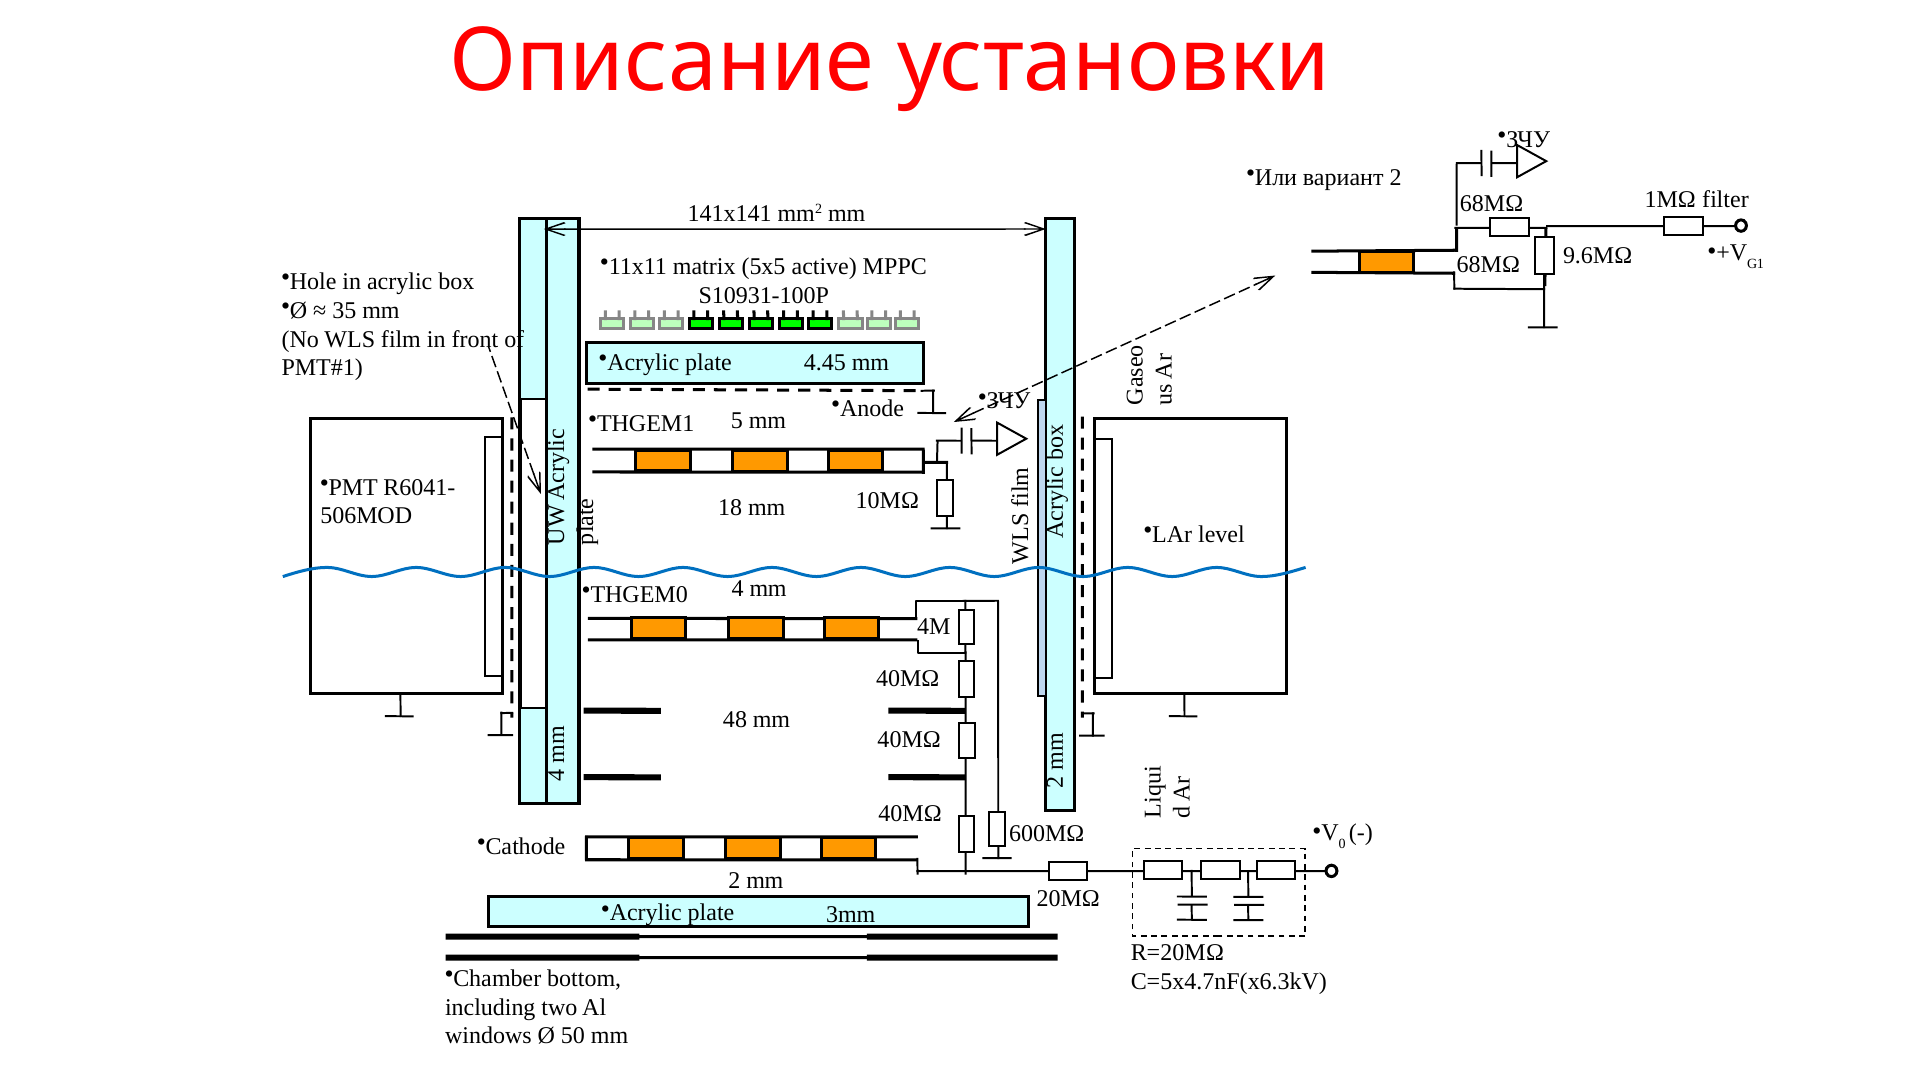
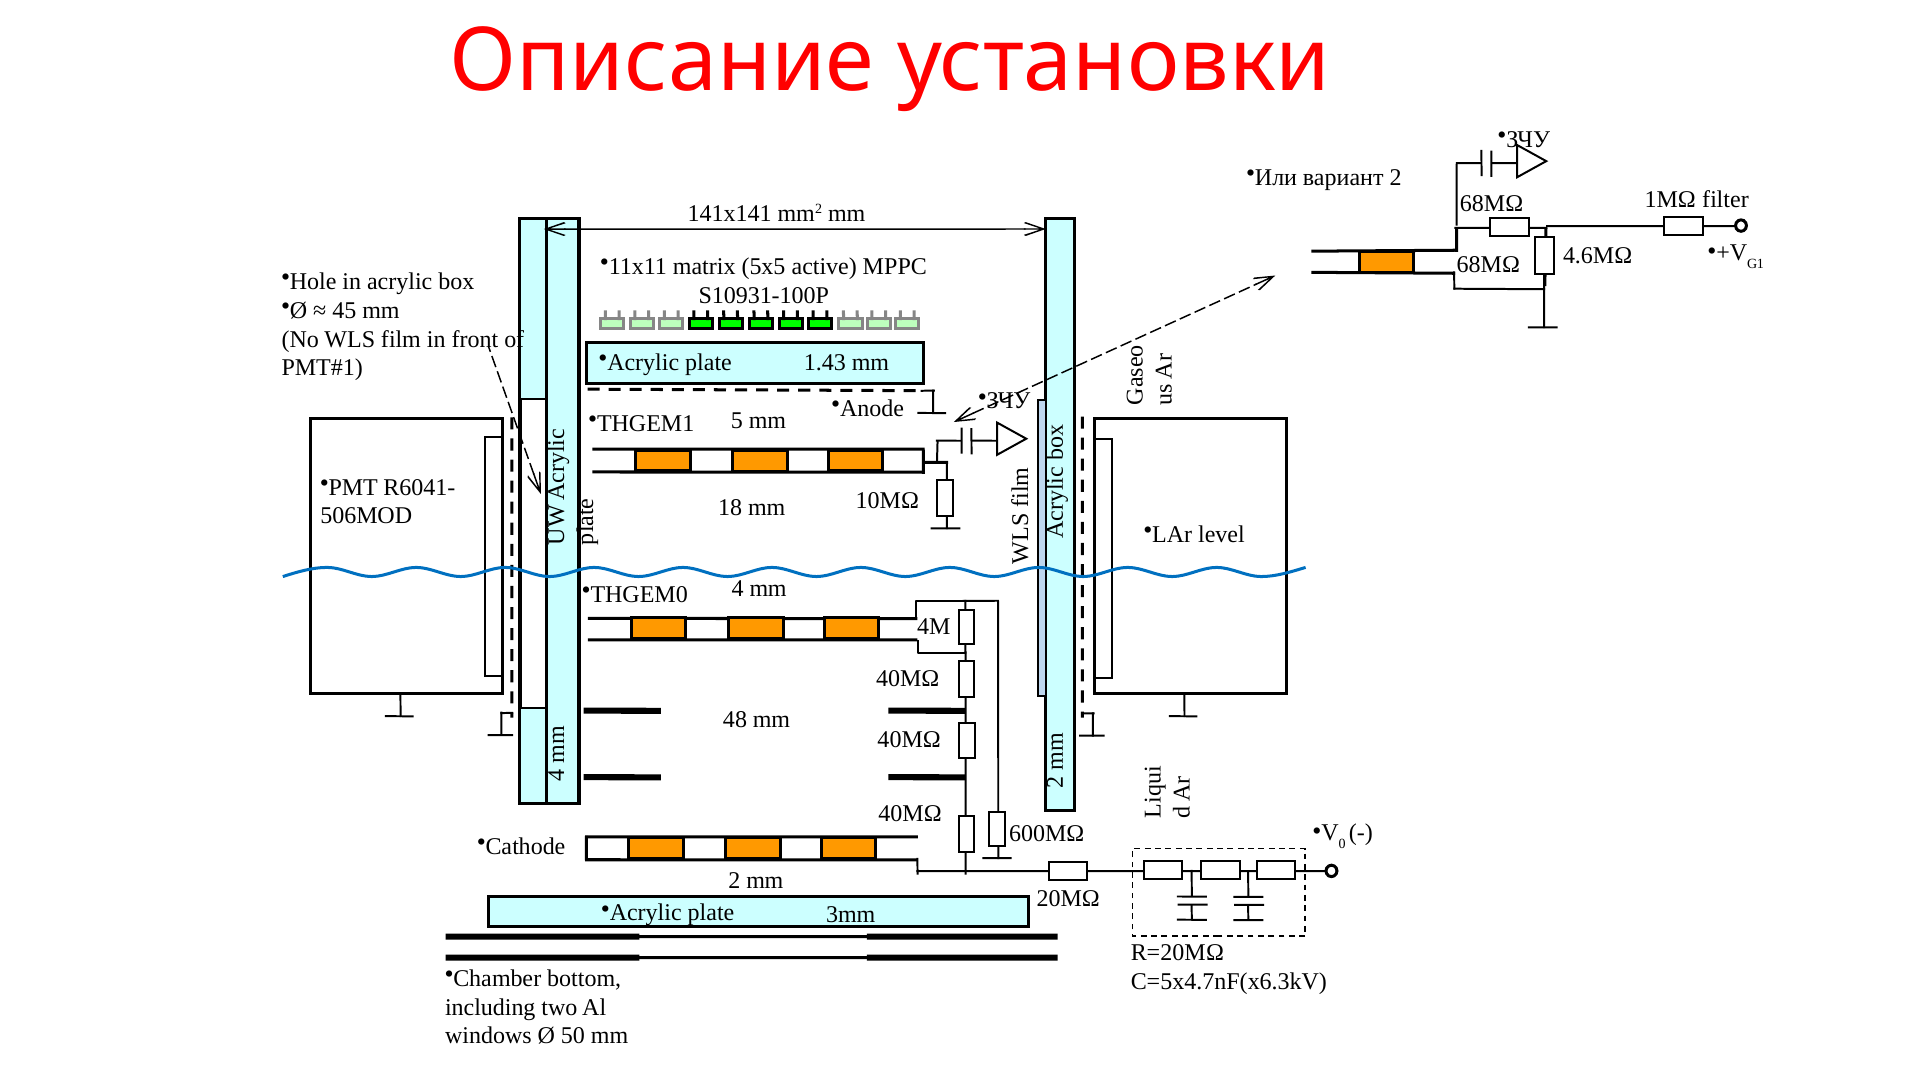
9.6MΩ: 9.6MΩ -> 4.6MΩ
35: 35 -> 45
4.45: 4.45 -> 1.43
